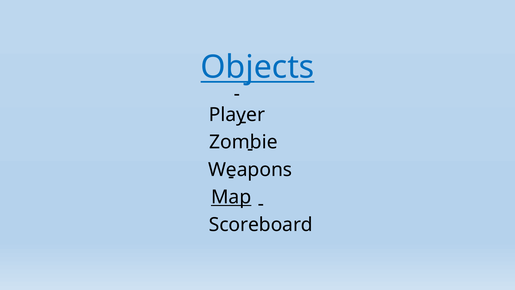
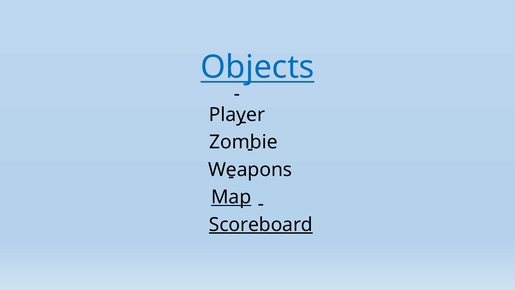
Scoreboard underline: none -> present
